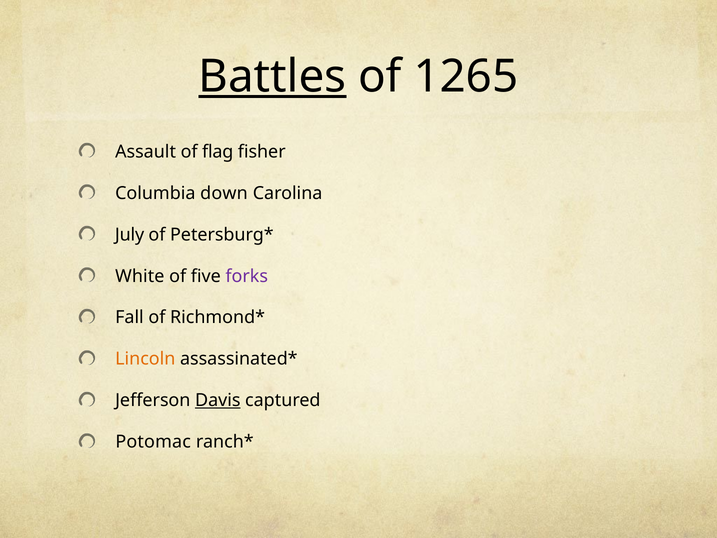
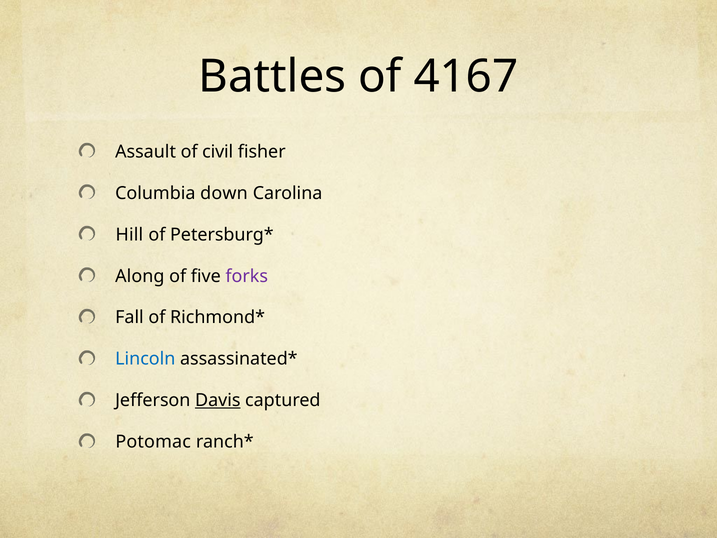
Battles underline: present -> none
1265: 1265 -> 4167
flag: flag -> civil
July: July -> Hill
White: White -> Along
Lincoln colour: orange -> blue
